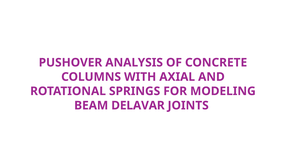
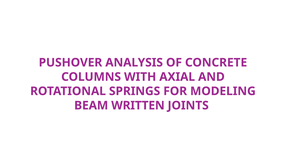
DELAVAR: DELAVAR -> WRITTEN
